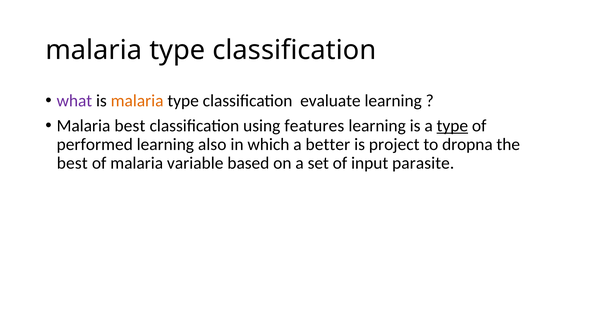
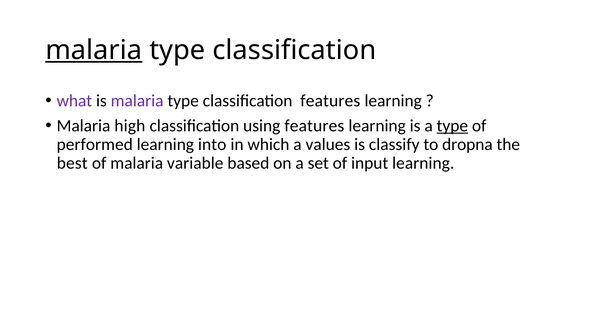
malaria at (94, 50) underline: none -> present
malaria at (137, 101) colour: orange -> purple
classification evaluate: evaluate -> features
Malaria best: best -> high
also: also -> into
better: better -> values
project: project -> classify
input parasite: parasite -> learning
